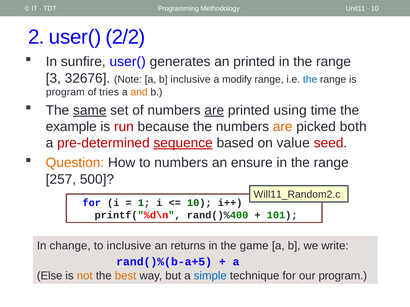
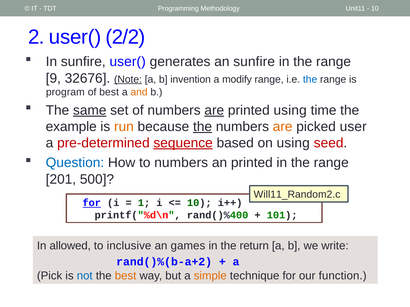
an printed: printed -> sunfire
3: 3 -> 9
Note underline: none -> present
b inclusive: inclusive -> invention
of tries: tries -> best
run colour: red -> orange
the at (203, 127) underline: none -> present
both: both -> user
on value: value -> using
Question colour: orange -> blue
an ensure: ensure -> printed
257: 257 -> 201
for at (92, 203) underline: none -> present
change: change -> allowed
returns: returns -> games
game: game -> return
rand()%(b-a+5: rand()%(b-a+5 -> rand()%(b-a+2
Else: Else -> Pick
not colour: orange -> blue
simple colour: blue -> orange
our program: program -> function
